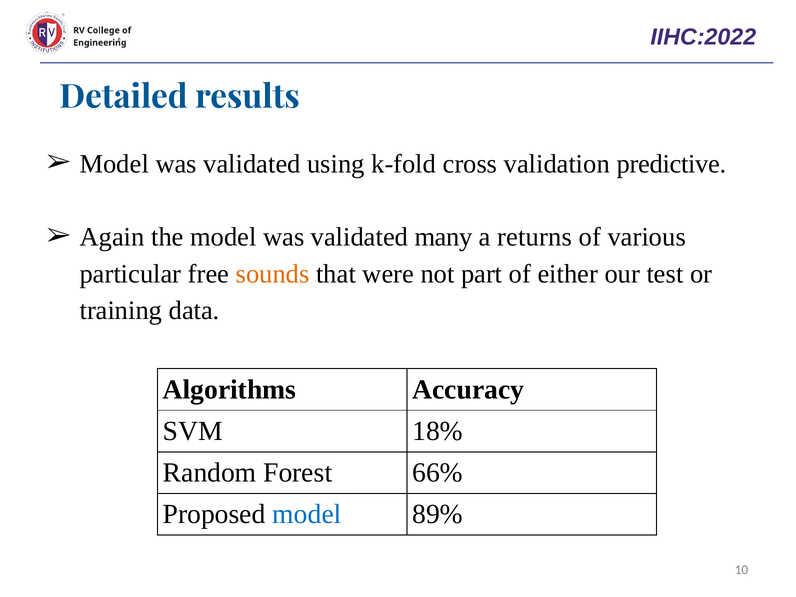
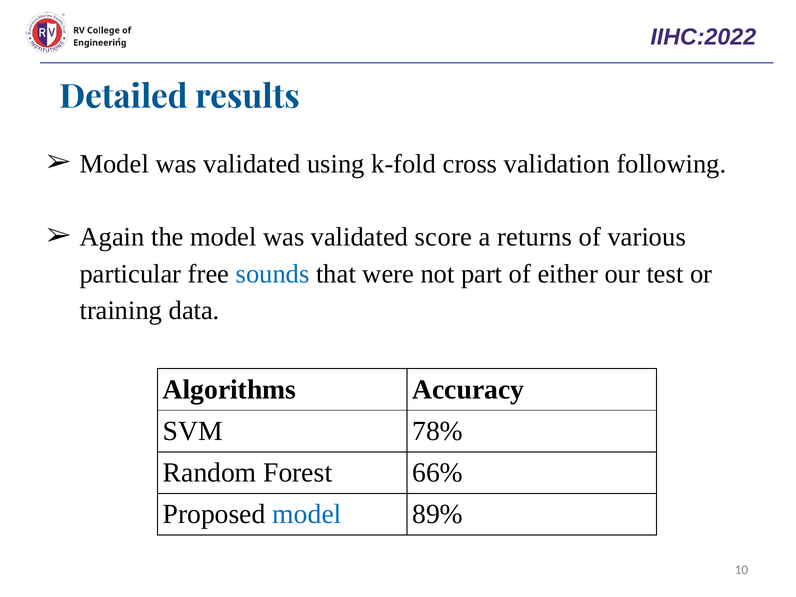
predictive: predictive -> following
many: many -> score
sounds colour: orange -> blue
18%: 18% -> 78%
